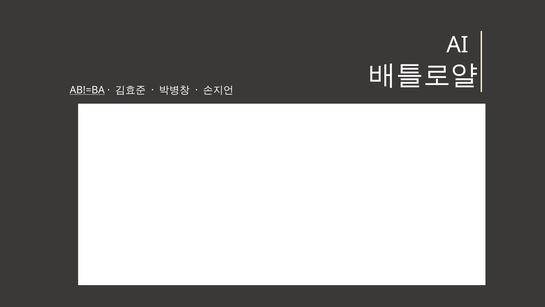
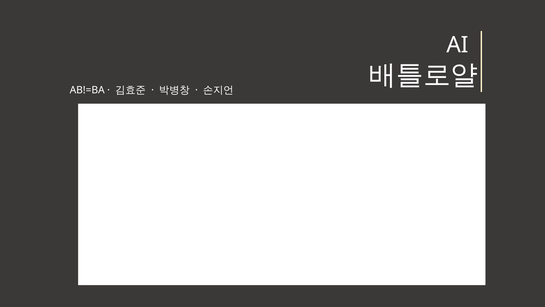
AB!=BA underline: present -> none
